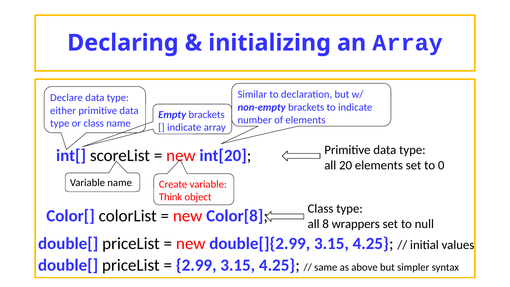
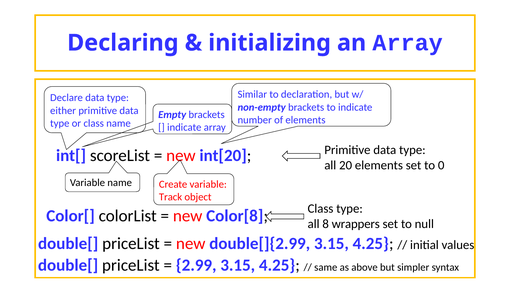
Think: Think -> Track
